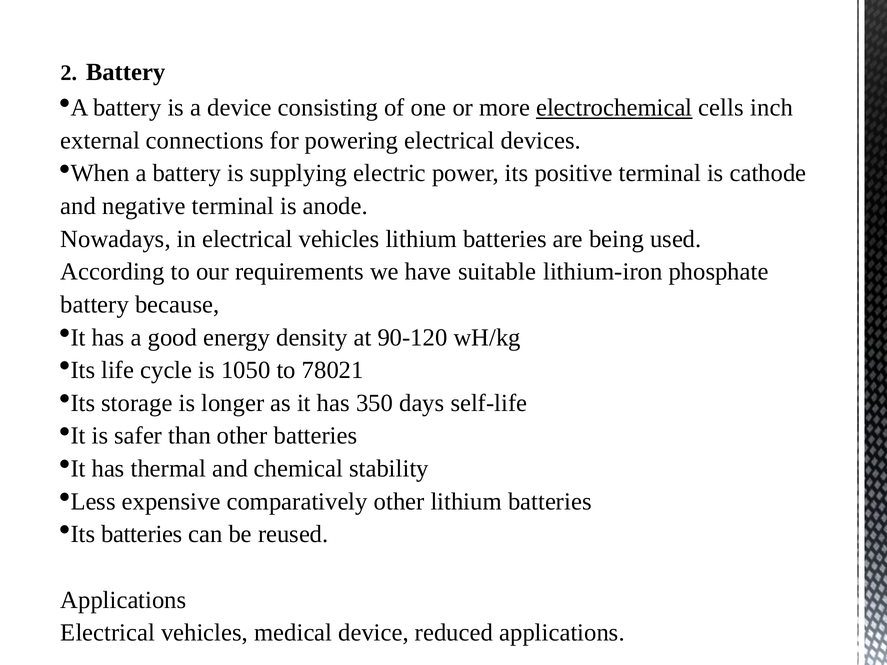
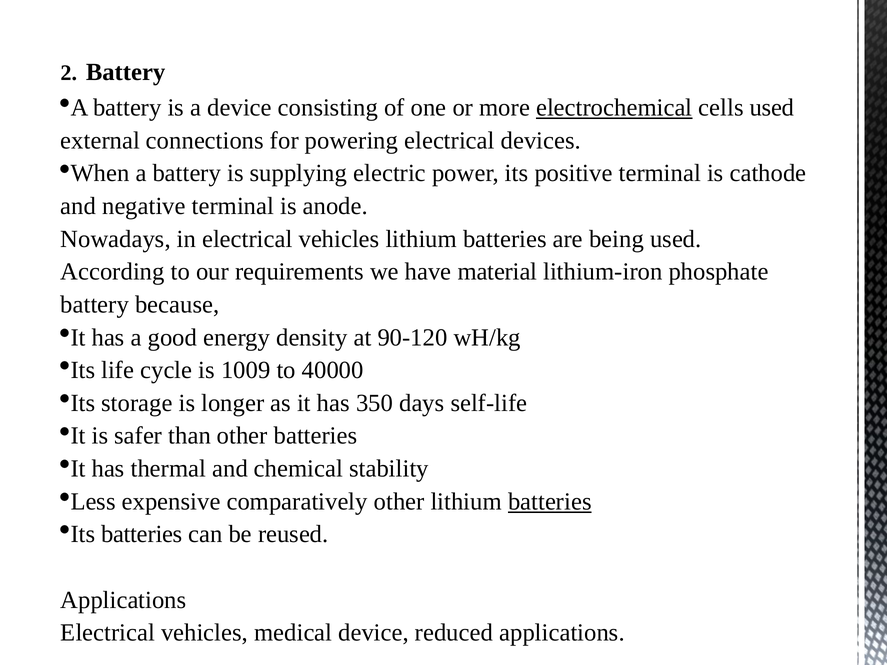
cells inch: inch -> used
suitable: suitable -> material
1050: 1050 -> 1009
78021: 78021 -> 40000
batteries at (550, 502) underline: none -> present
